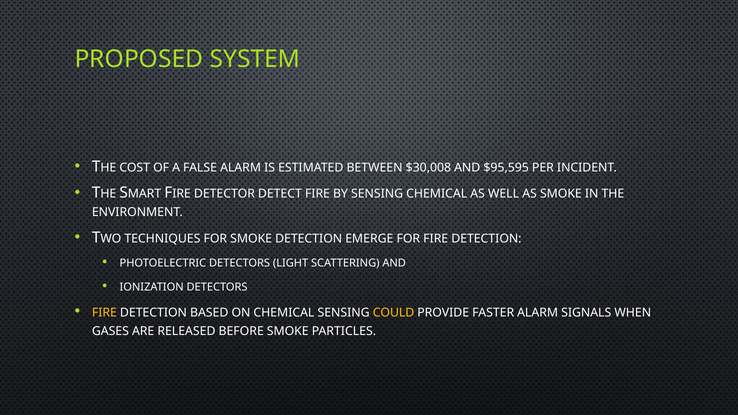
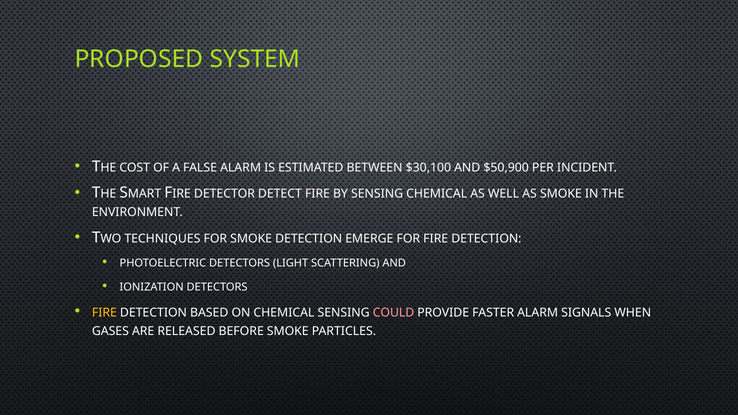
$30,008: $30,008 -> $30,100
$95,595: $95,595 -> $50,900
COULD colour: yellow -> pink
